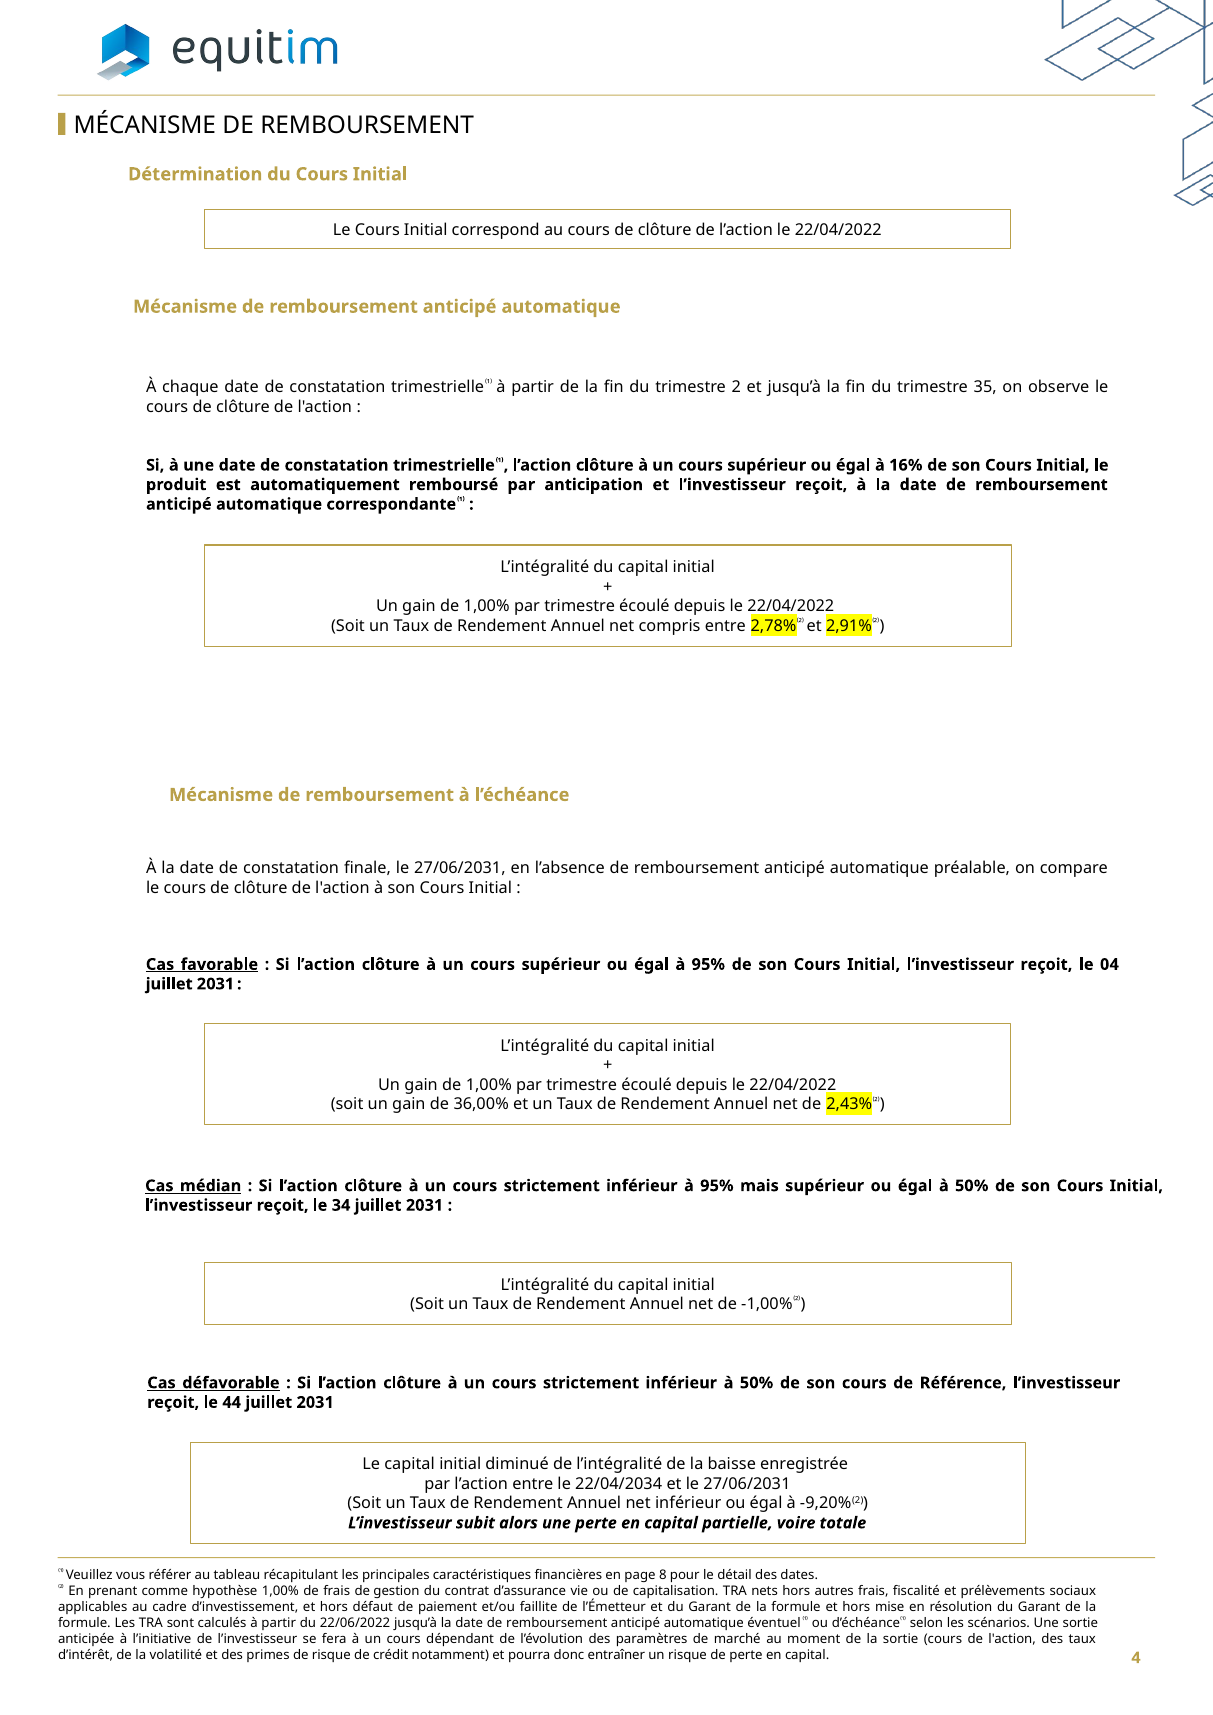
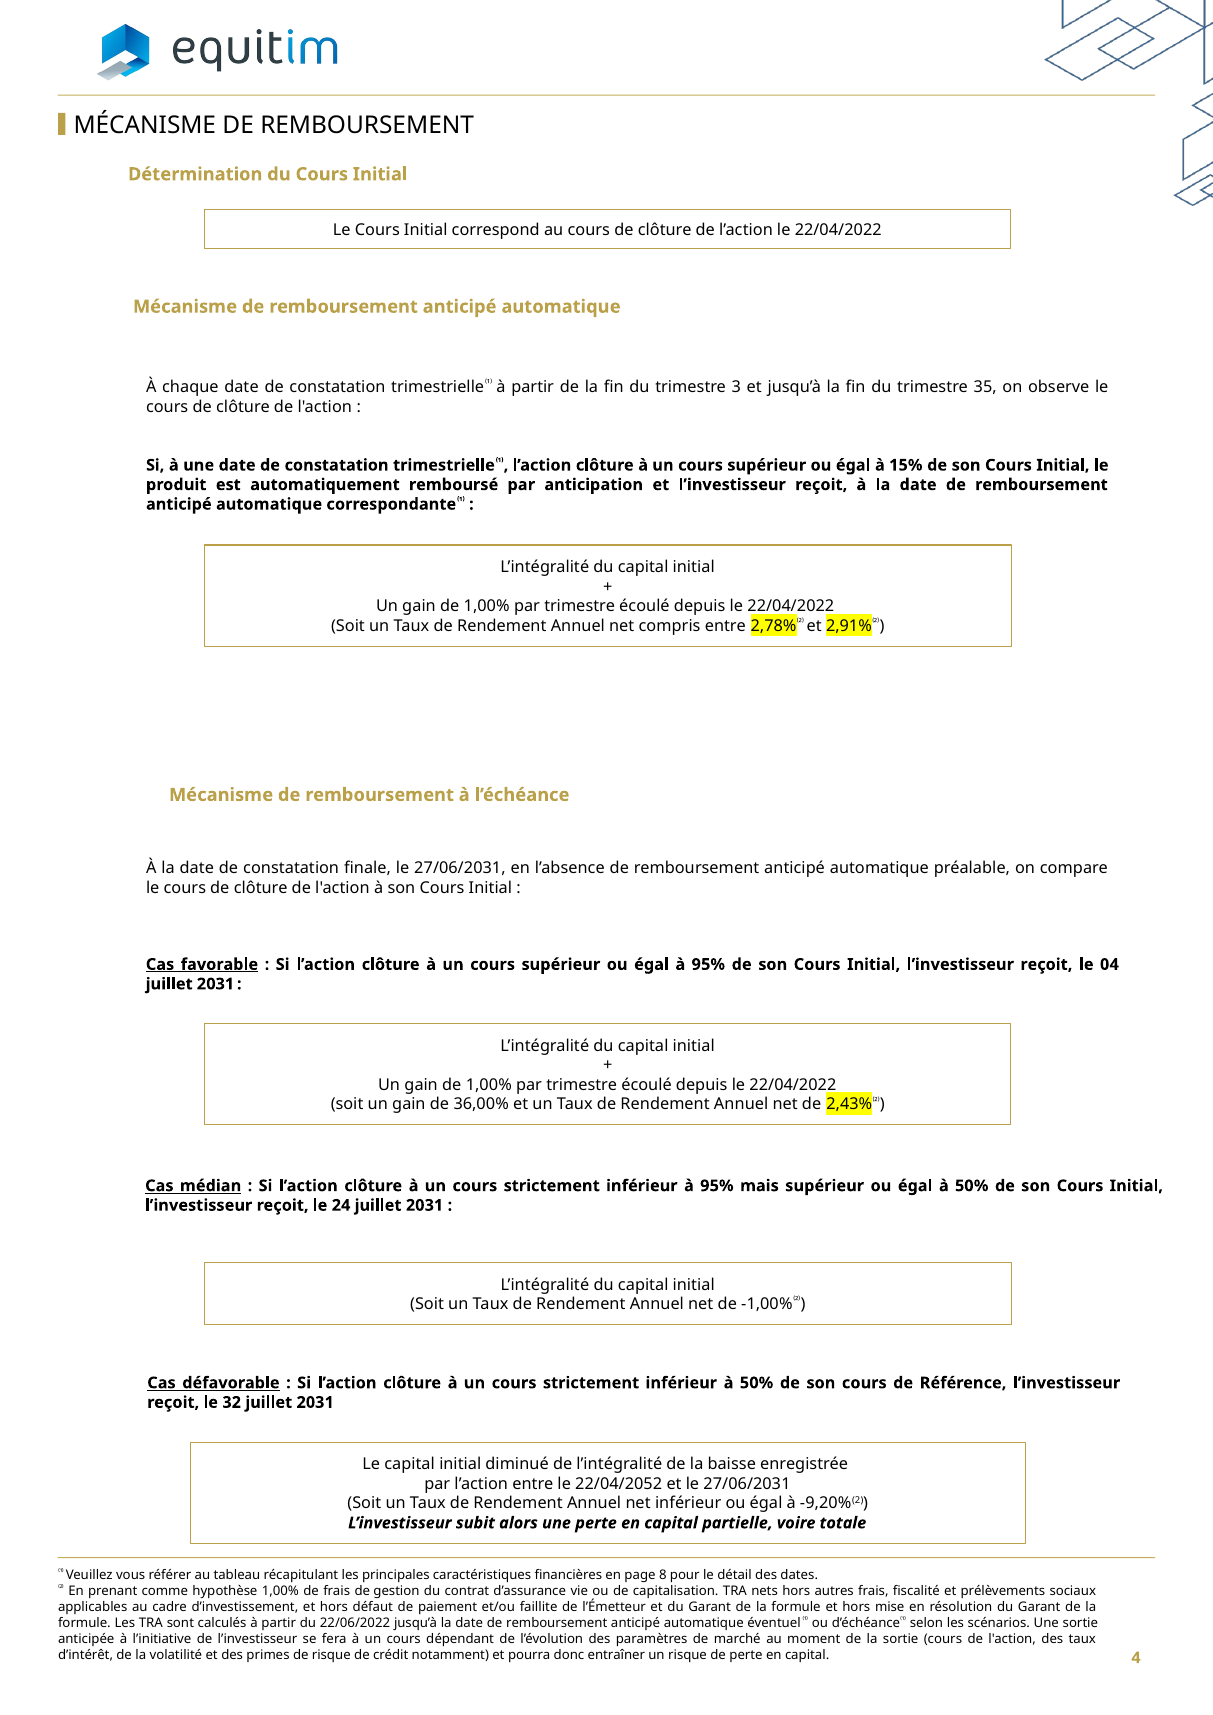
2: 2 -> 3
16%: 16% -> 15%
34: 34 -> 24
44: 44 -> 32
22/04/2034: 22/04/2034 -> 22/04/2052
